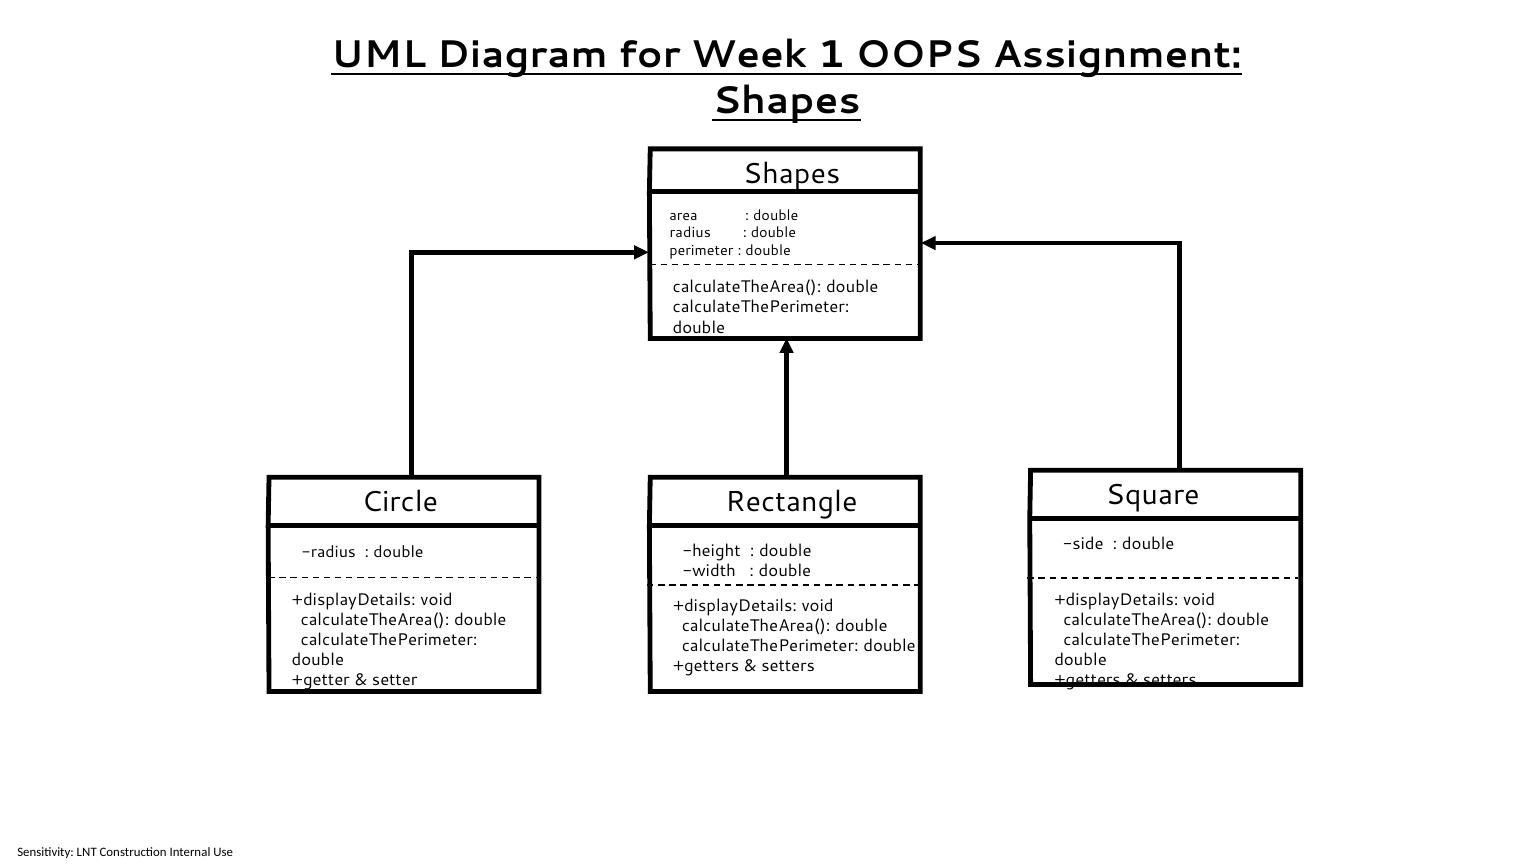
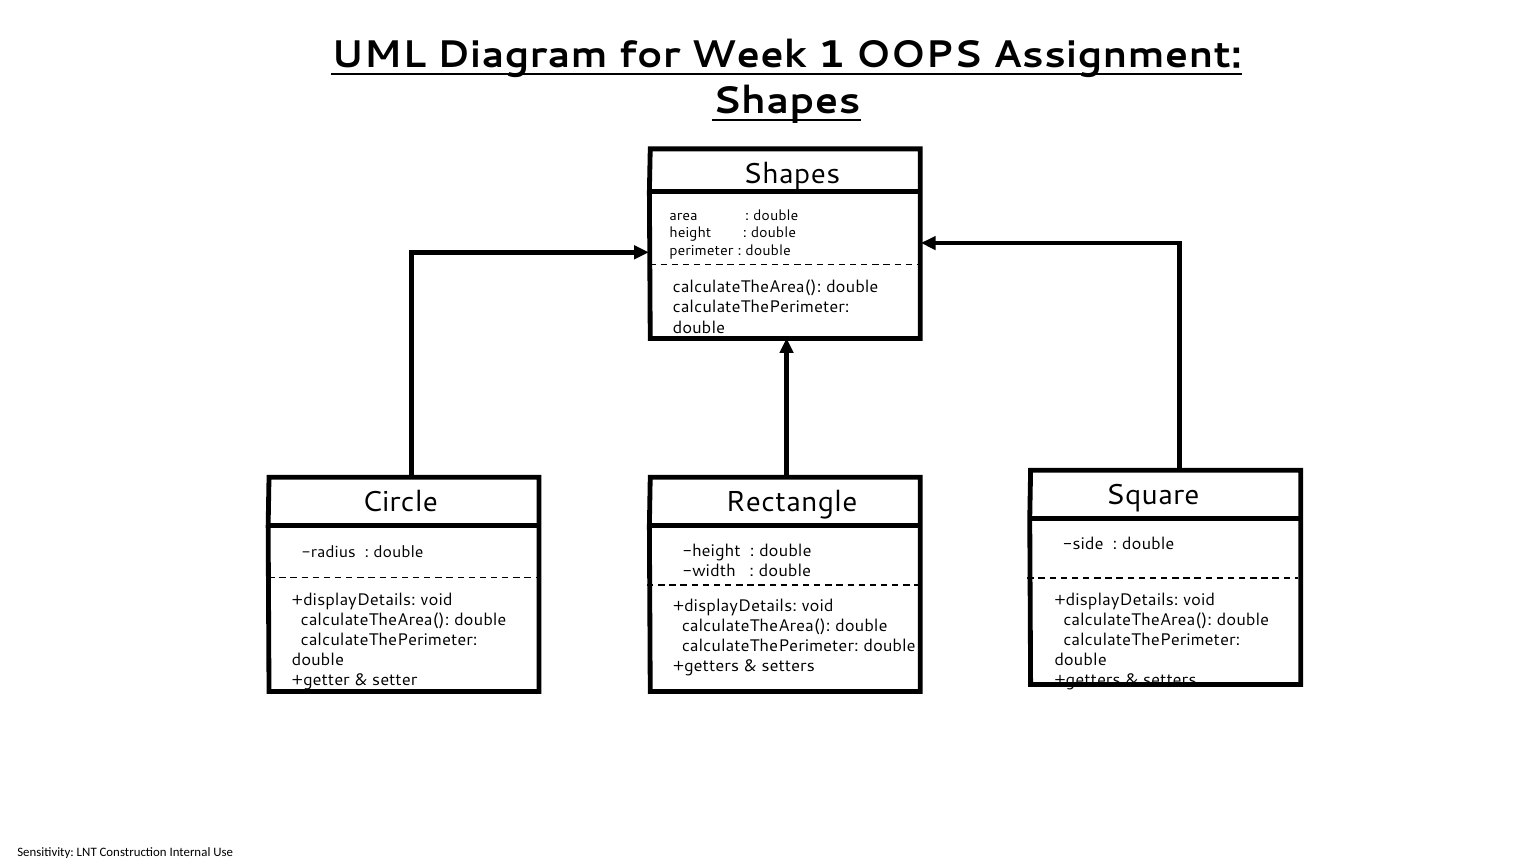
radius at (690, 233): radius -> height
